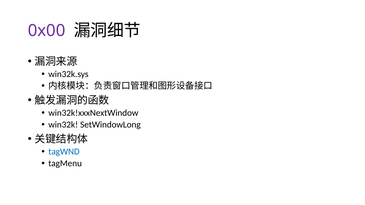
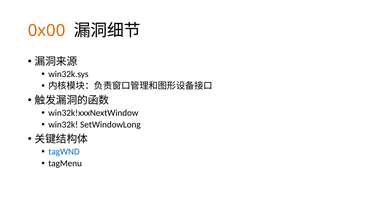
0x00 colour: purple -> orange
